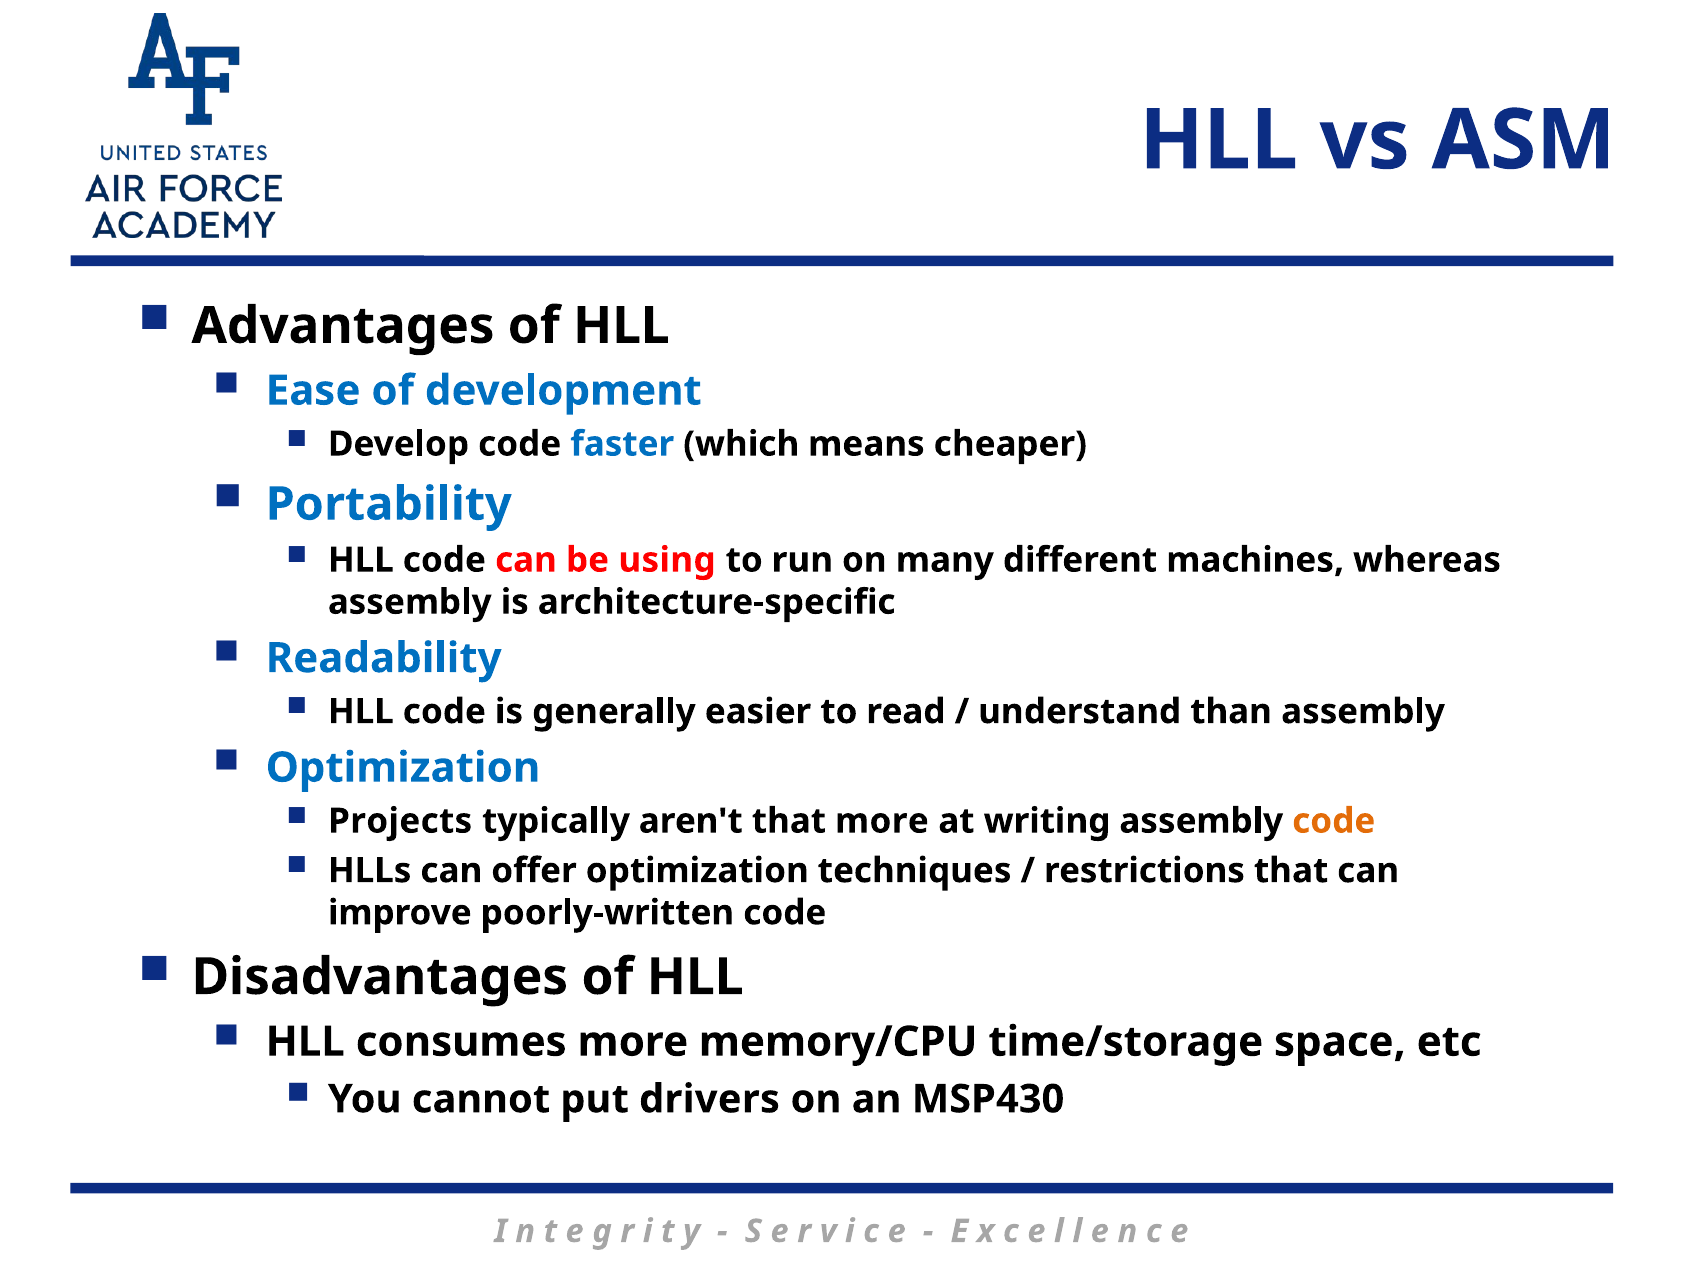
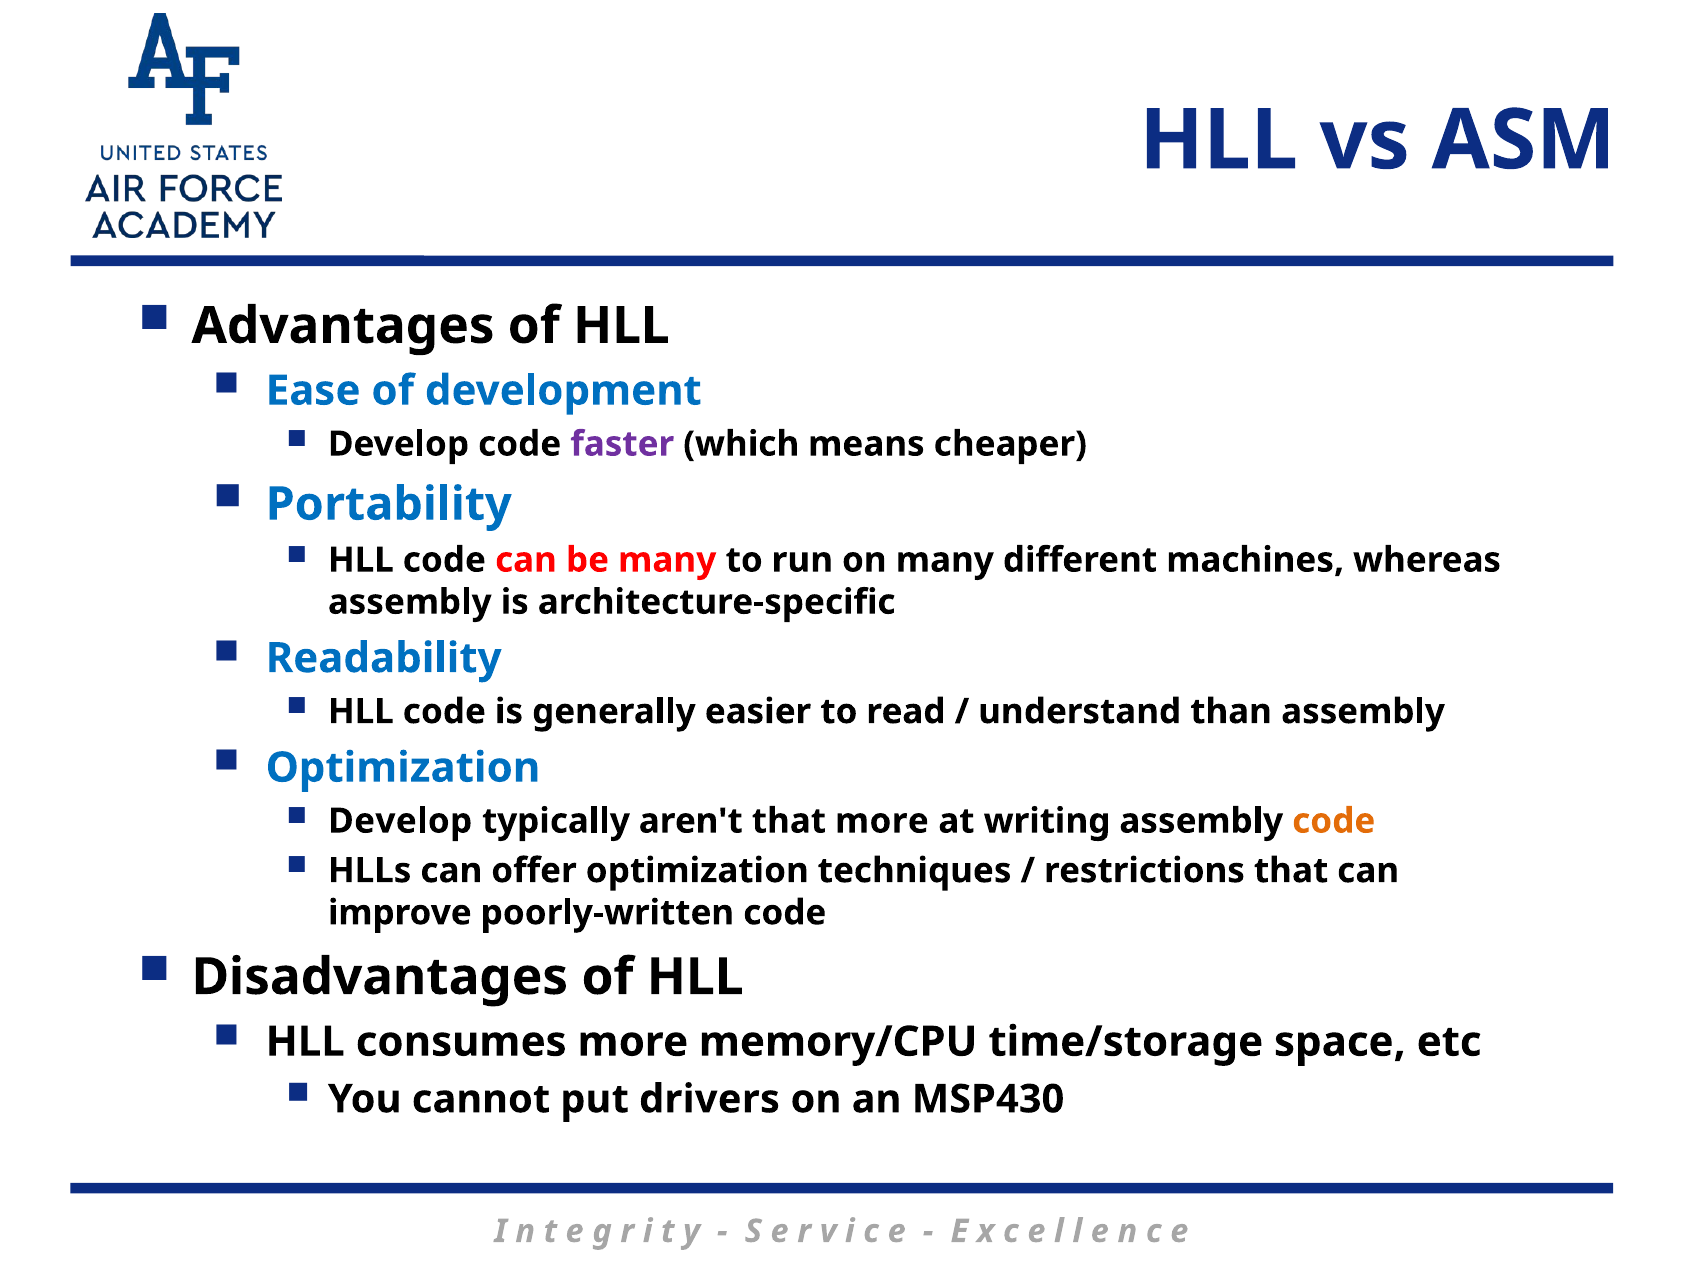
faster colour: blue -> purple
be using: using -> many
Projects at (400, 821): Projects -> Develop
